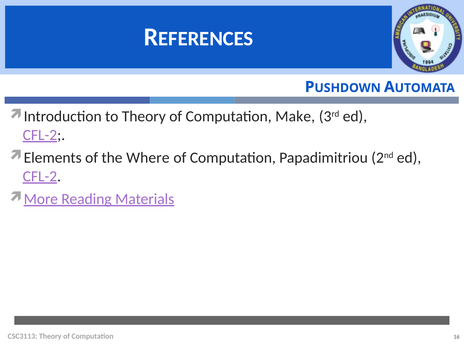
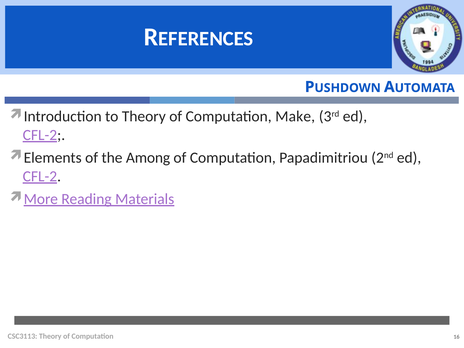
Where: Where -> Among
